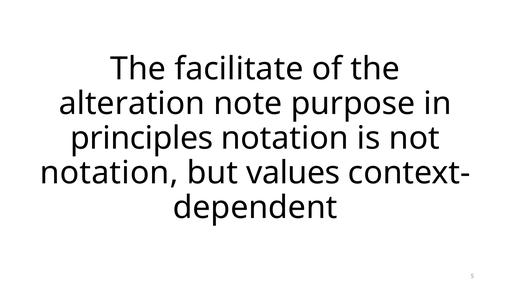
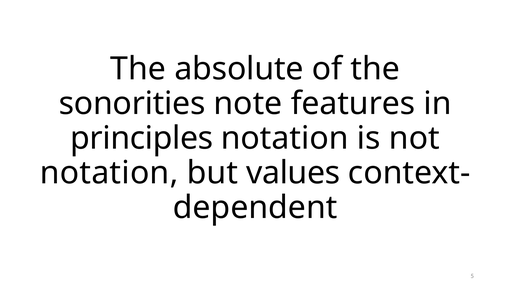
facilitate: facilitate -> absolute
alteration: alteration -> sonorities
purpose: purpose -> features
